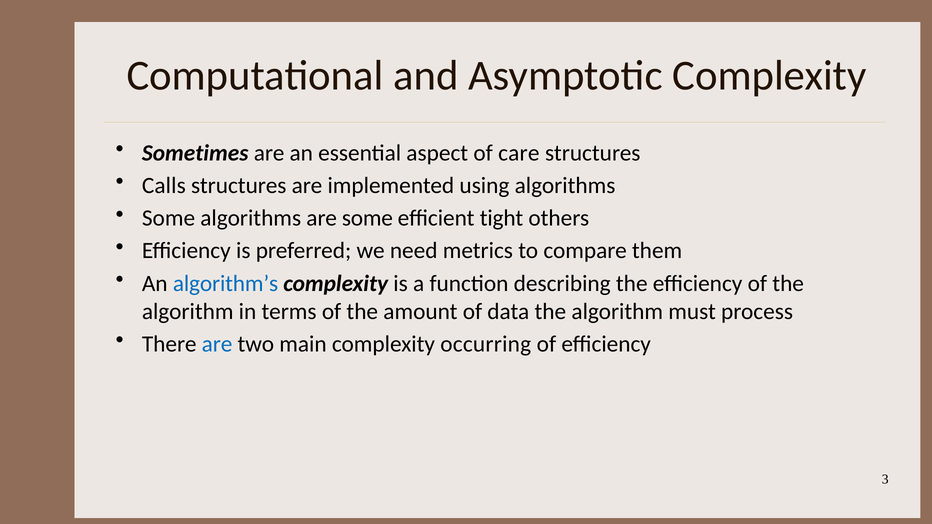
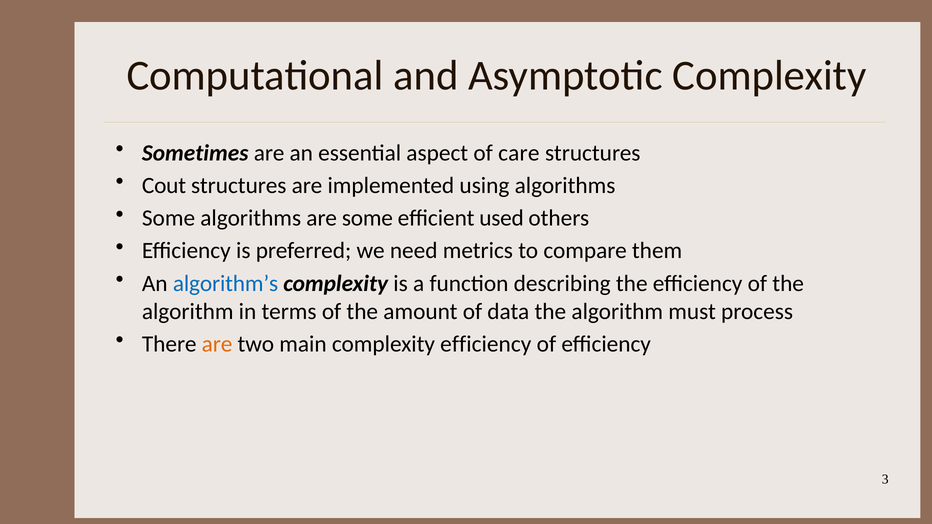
Calls: Calls -> Cout
tight: tight -> used
are at (217, 344) colour: blue -> orange
complexity occurring: occurring -> efficiency
